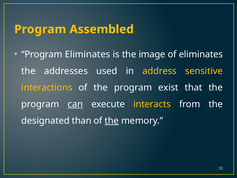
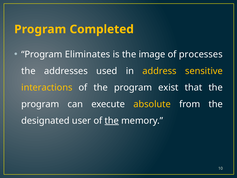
Assembled: Assembled -> Completed
of eliminates: eliminates -> processes
can underline: present -> none
interacts: interacts -> absolute
than: than -> user
